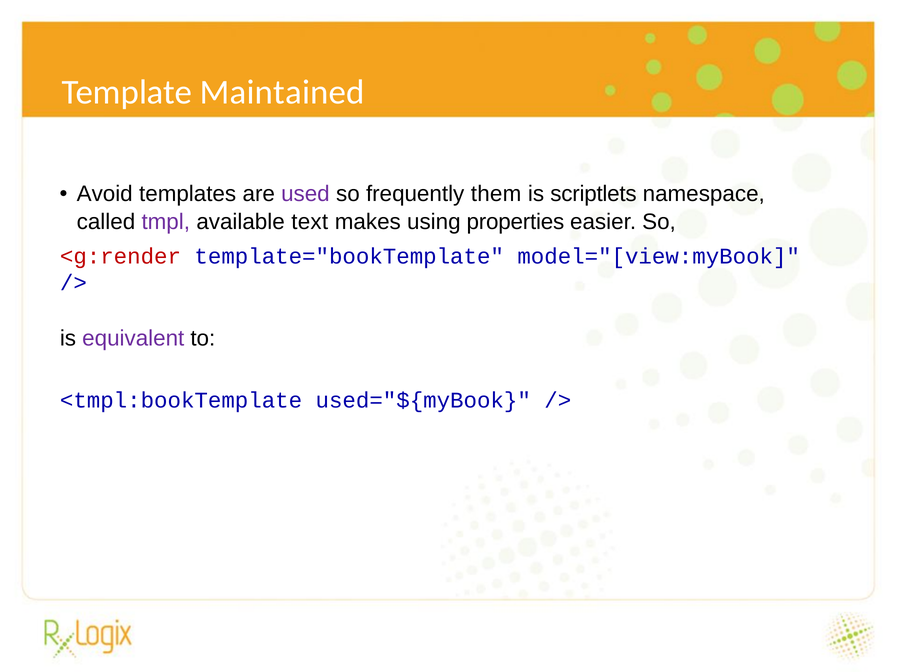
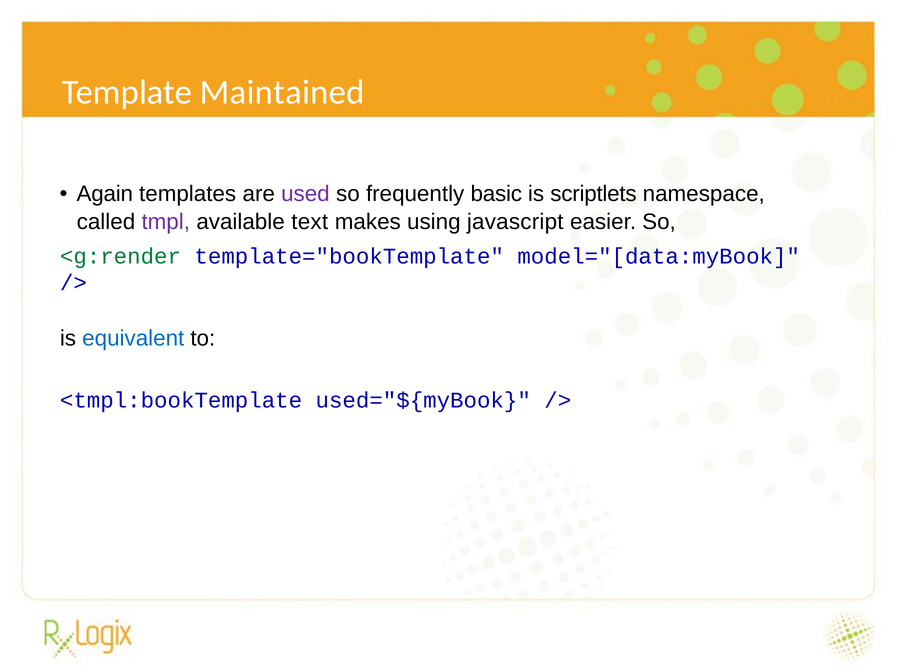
Avoid: Avoid -> Again
them: them -> basic
properties: properties -> javascript
<g:render colour: red -> green
model="[view:myBook: model="[view:myBook -> model="[data:myBook
equivalent colour: purple -> blue
